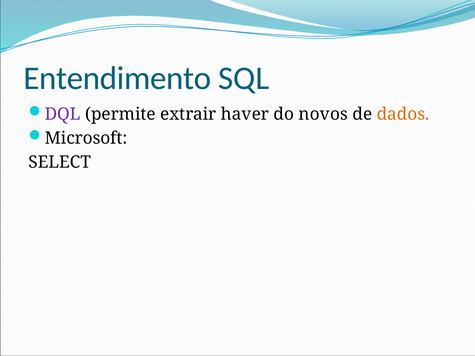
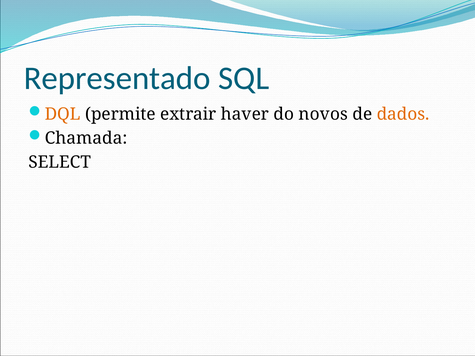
Entendimento: Entendimento -> Representado
DQL colour: purple -> orange
Microsoft: Microsoft -> Chamada
